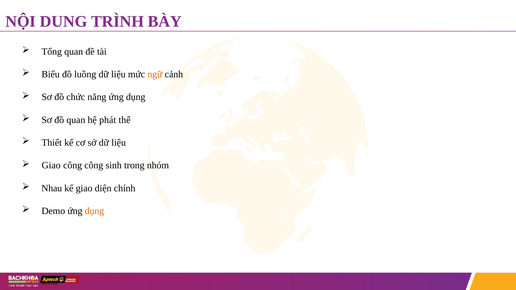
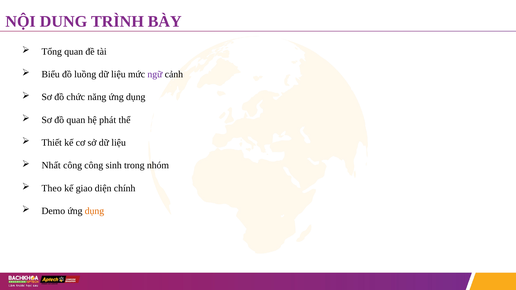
ngữ colour: orange -> purple
Giao at (51, 166): Giao -> Nhất
Nhau: Nhau -> Theo
